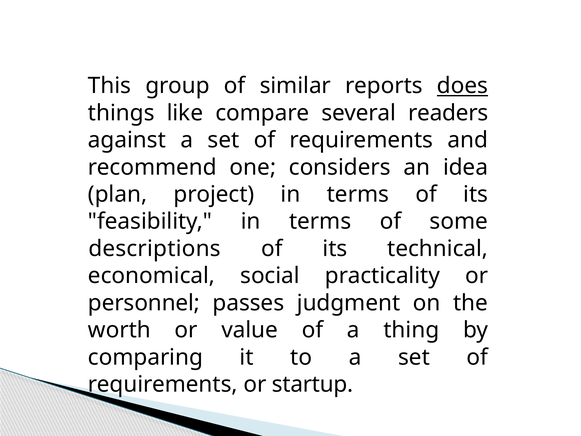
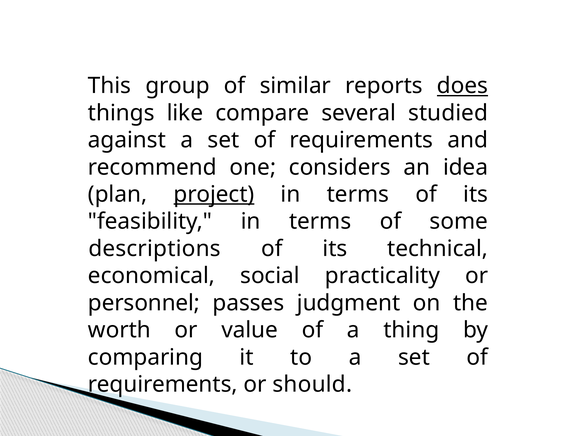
readers: readers -> studied
project underline: none -> present
startup: startup -> should
